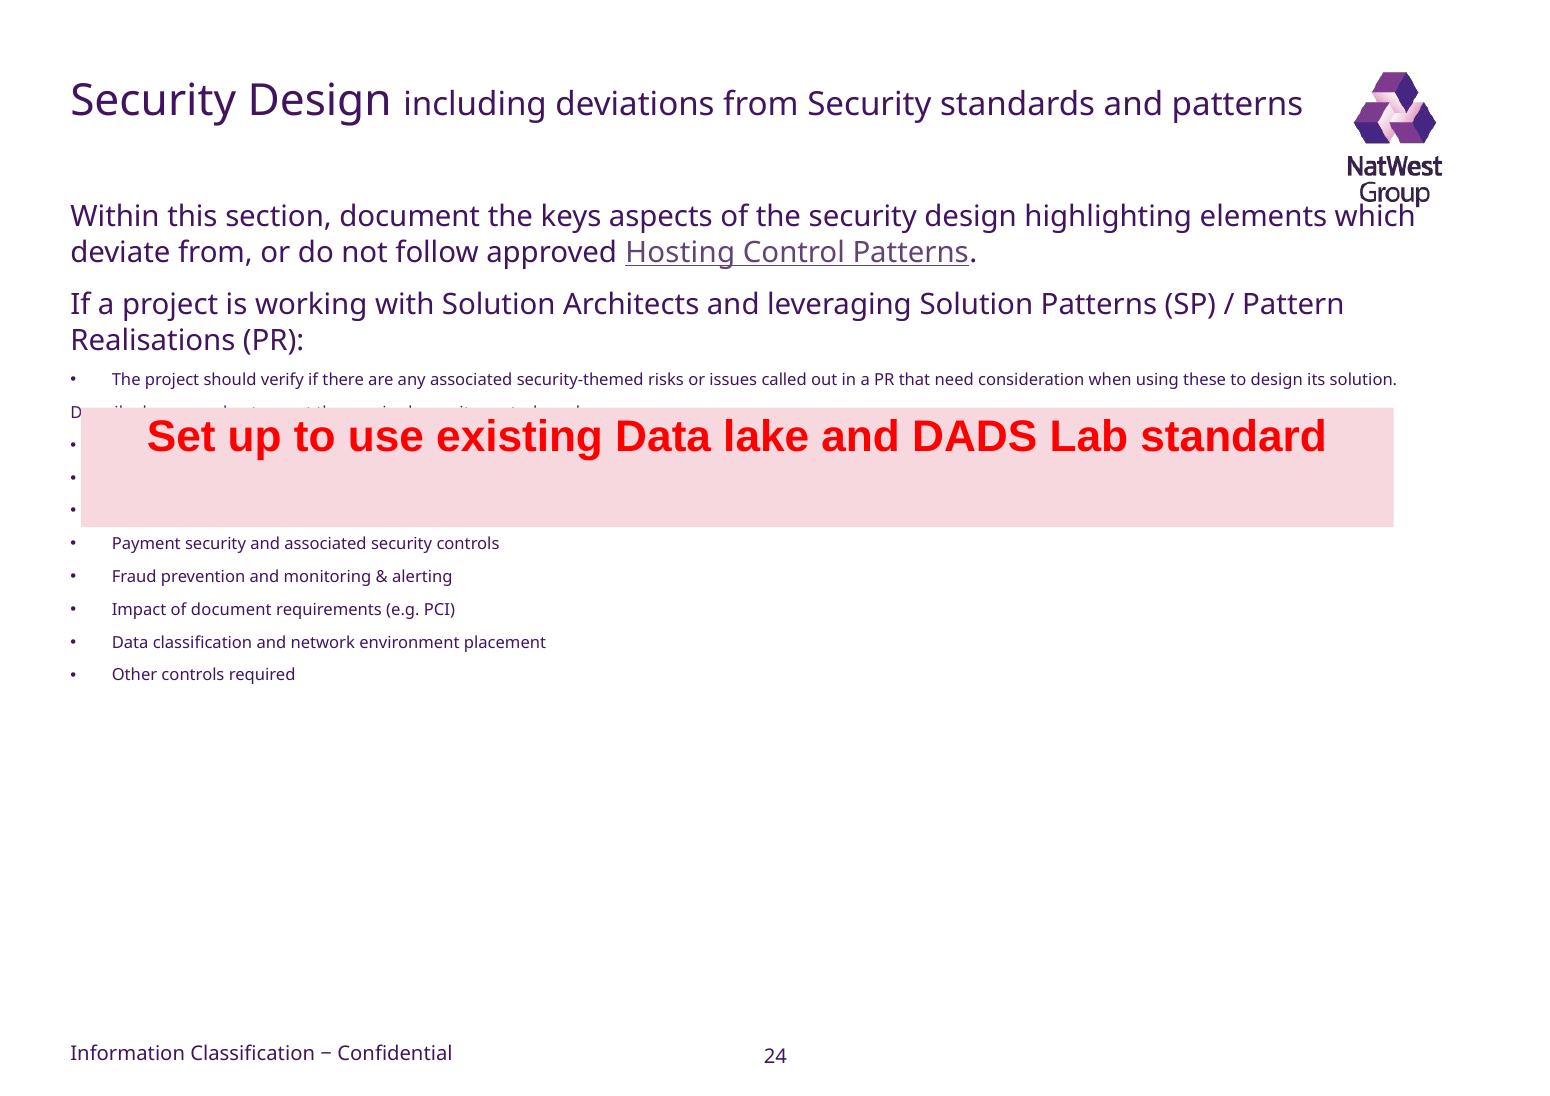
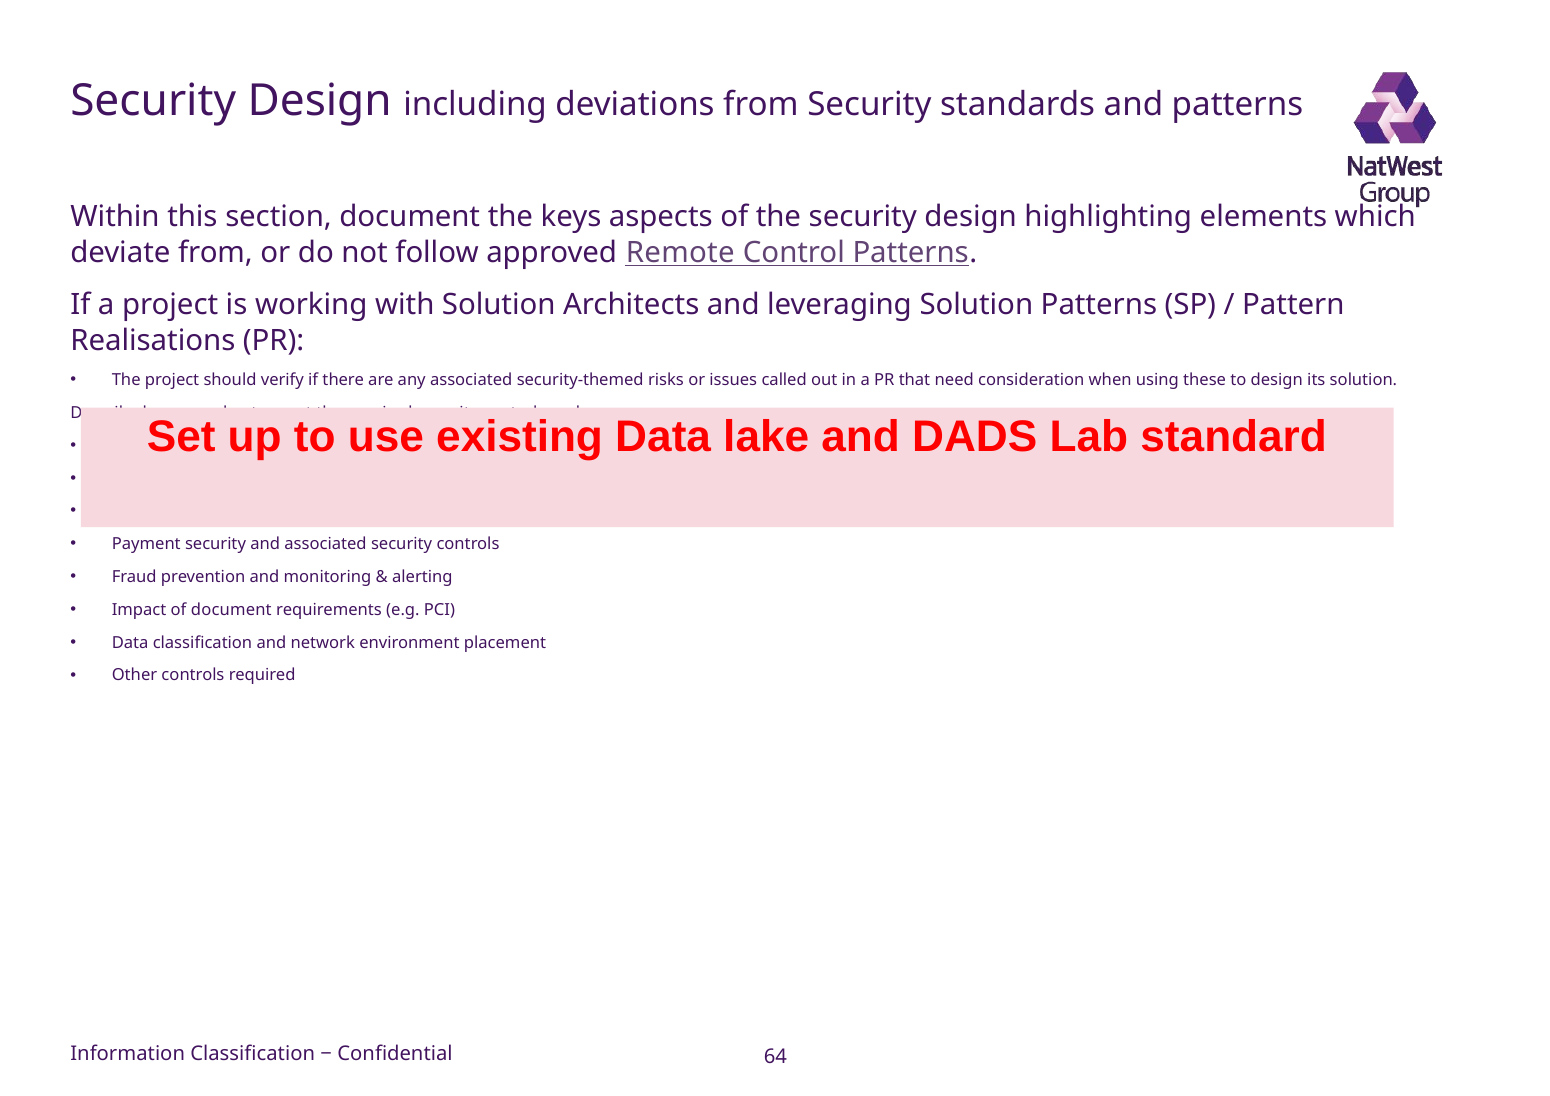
Hosting: Hosting -> Remote
24: 24 -> 64
